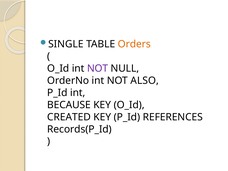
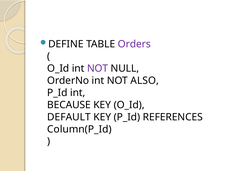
SINGLE: SINGLE -> DEFINE
Orders colour: orange -> purple
CREATED: CREATED -> DEFAULT
Records(P_Id: Records(P_Id -> Column(P_Id
